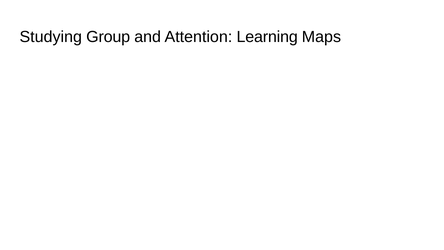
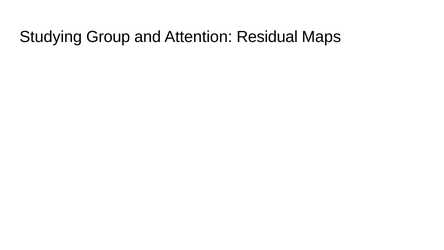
Learning: Learning -> Residual
